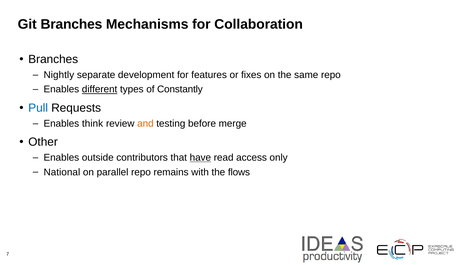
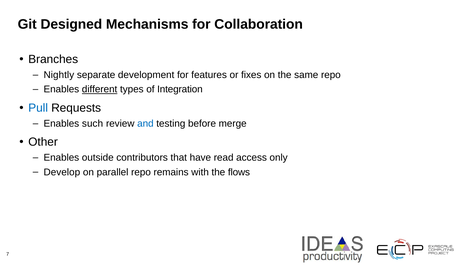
Git Branches: Branches -> Designed
Constantly: Constantly -> Integration
think: think -> such
and colour: orange -> blue
have underline: present -> none
National: National -> Develop
